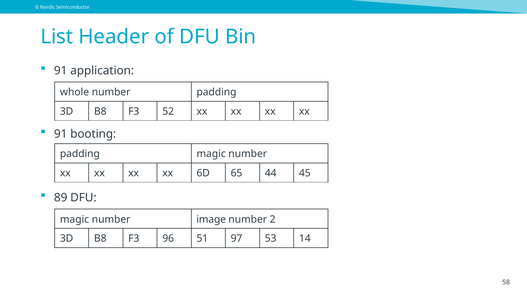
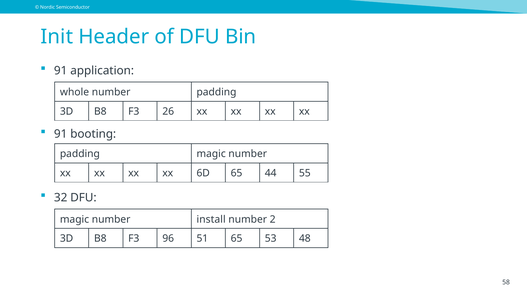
List: List -> Init
52: 52 -> 26
45: 45 -> 55
89: 89 -> 32
image: image -> install
51 97: 97 -> 65
14: 14 -> 48
